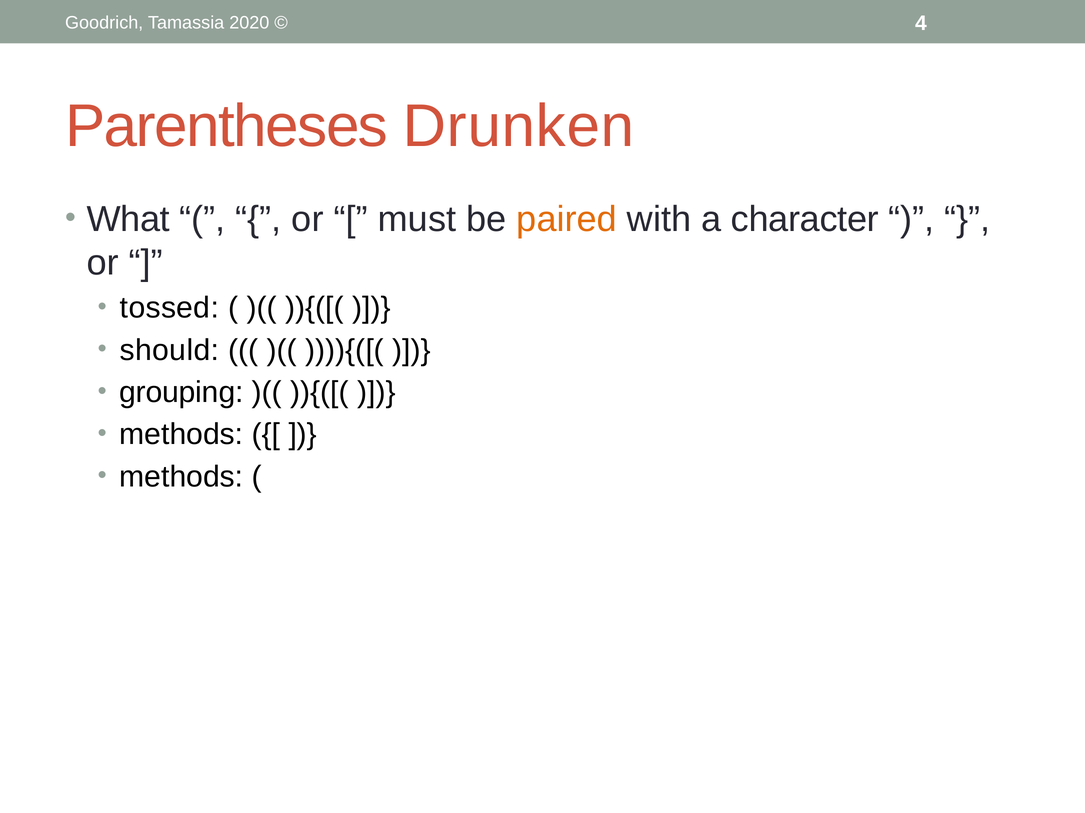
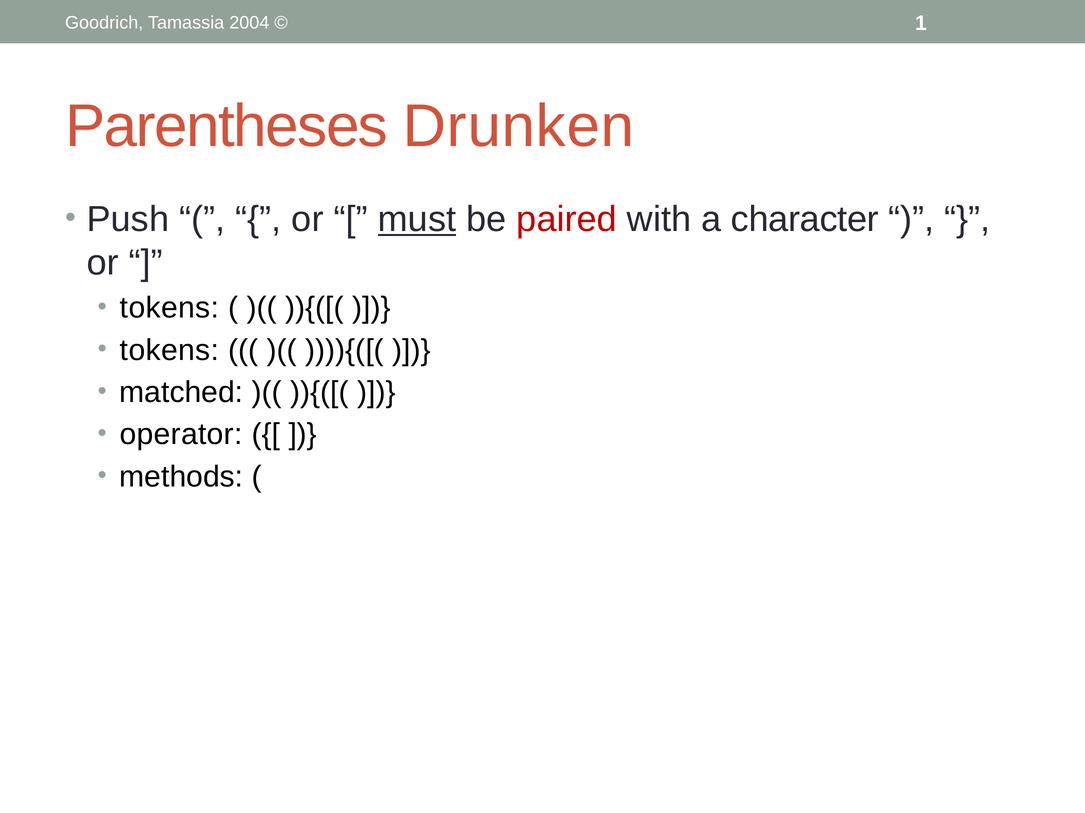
2020: 2020 -> 2004
4: 4 -> 1
What: What -> Push
must underline: none -> present
paired colour: orange -> red
tossed at (169, 308): tossed -> tokens
should at (169, 351): should -> tokens
grouping: grouping -> matched
methods at (181, 435): methods -> operator
